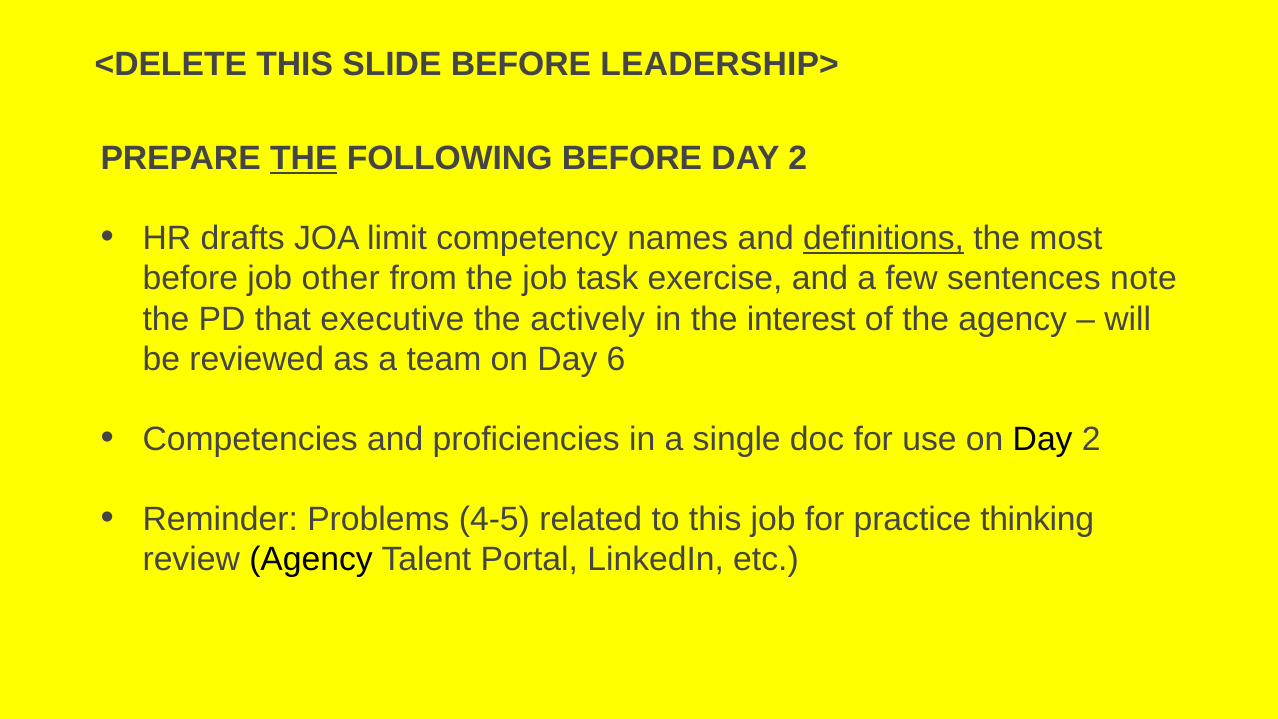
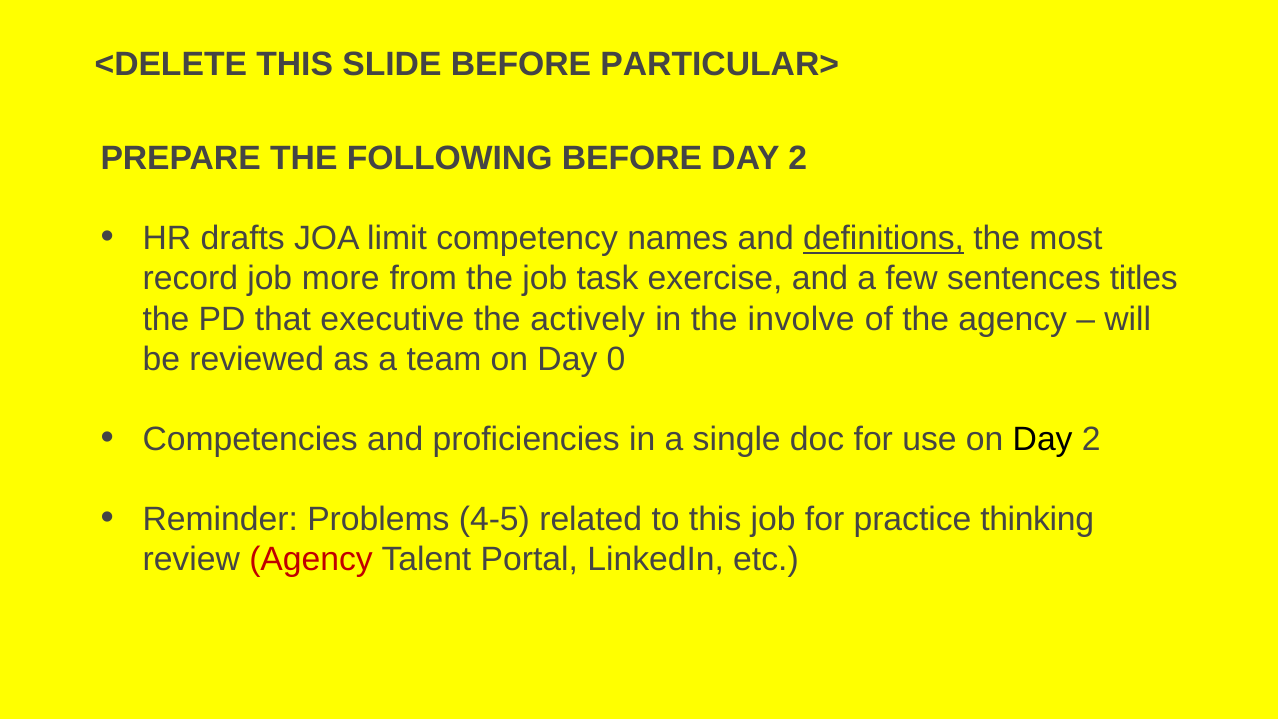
LEADERSHIP>: LEADERSHIP> -> PARTICULAR>
THE at (304, 158) underline: present -> none
before at (190, 278): before -> record
other: other -> more
note: note -> titles
interest: interest -> involve
6: 6 -> 0
Agency at (311, 559) colour: black -> red
